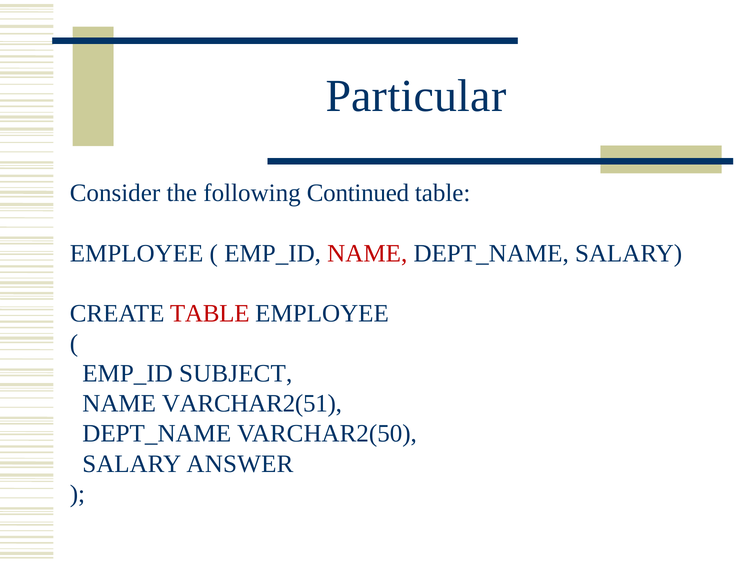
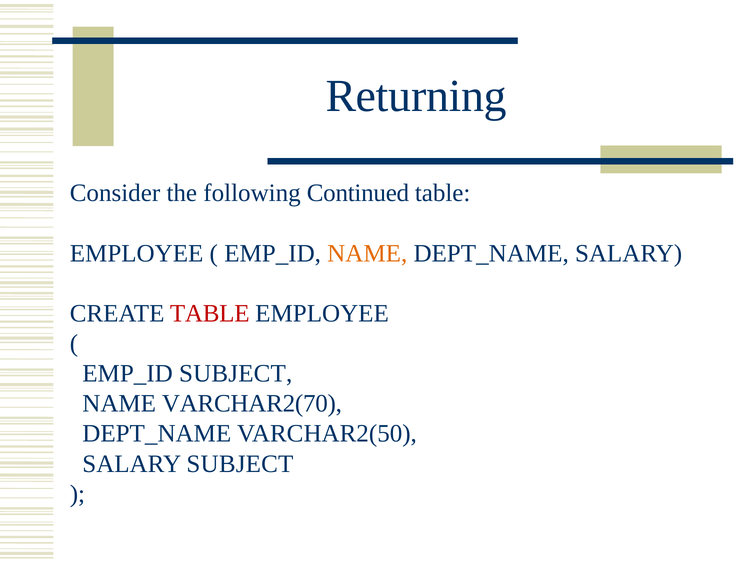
Particular: Particular -> Returning
NAME at (367, 253) colour: red -> orange
VARCHAR2(51: VARCHAR2(51 -> VARCHAR2(70
SALARY ANSWER: ANSWER -> SUBJECT
